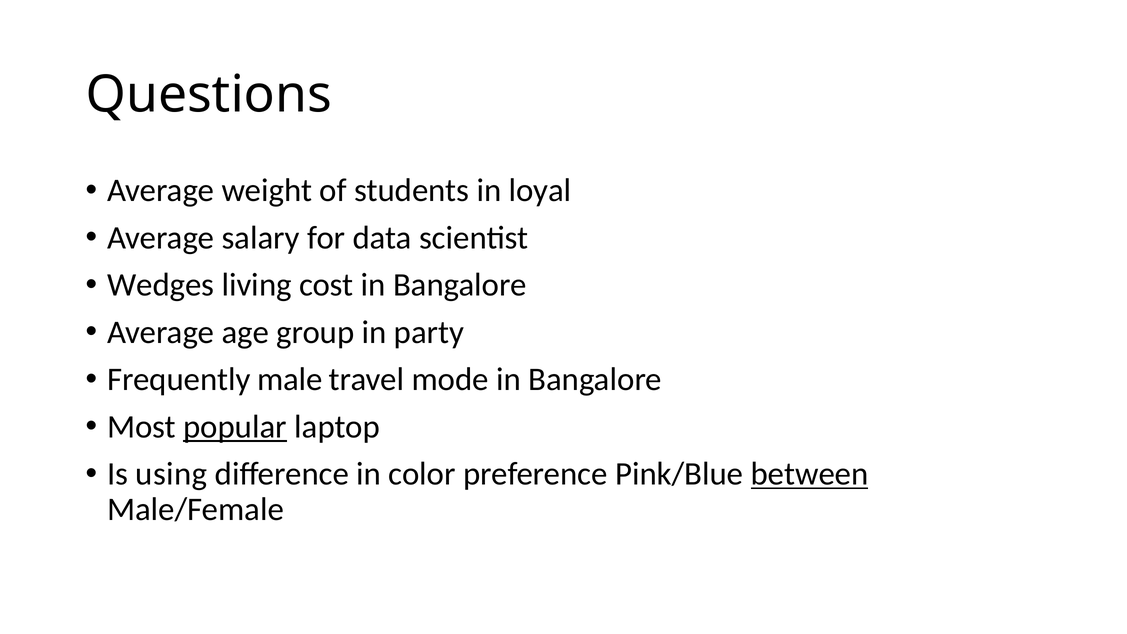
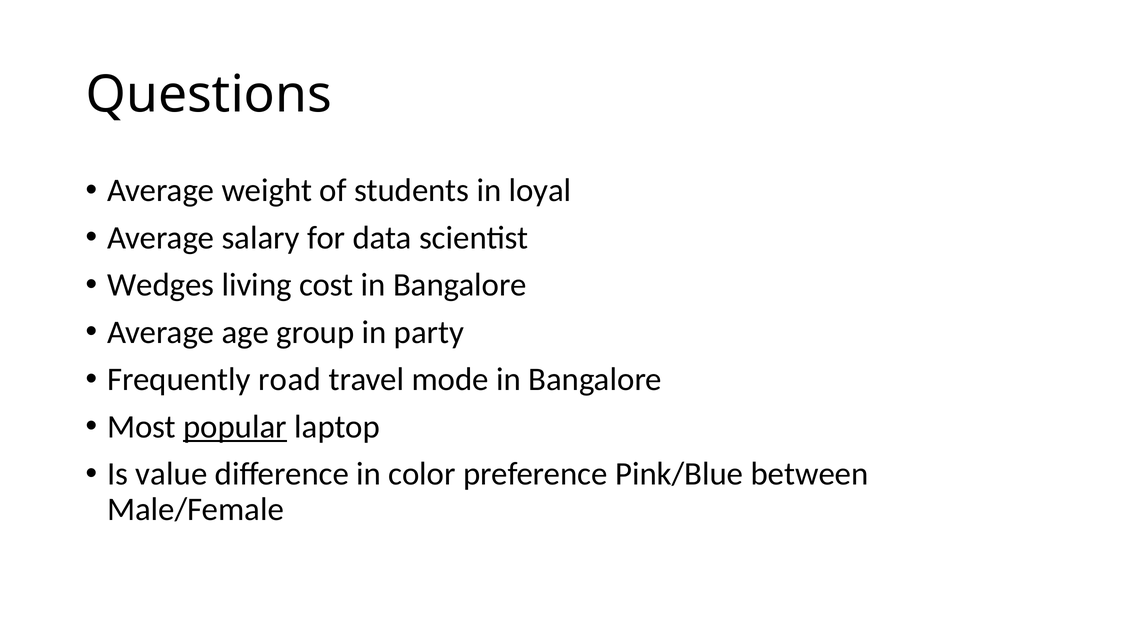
male: male -> road
using: using -> value
between underline: present -> none
